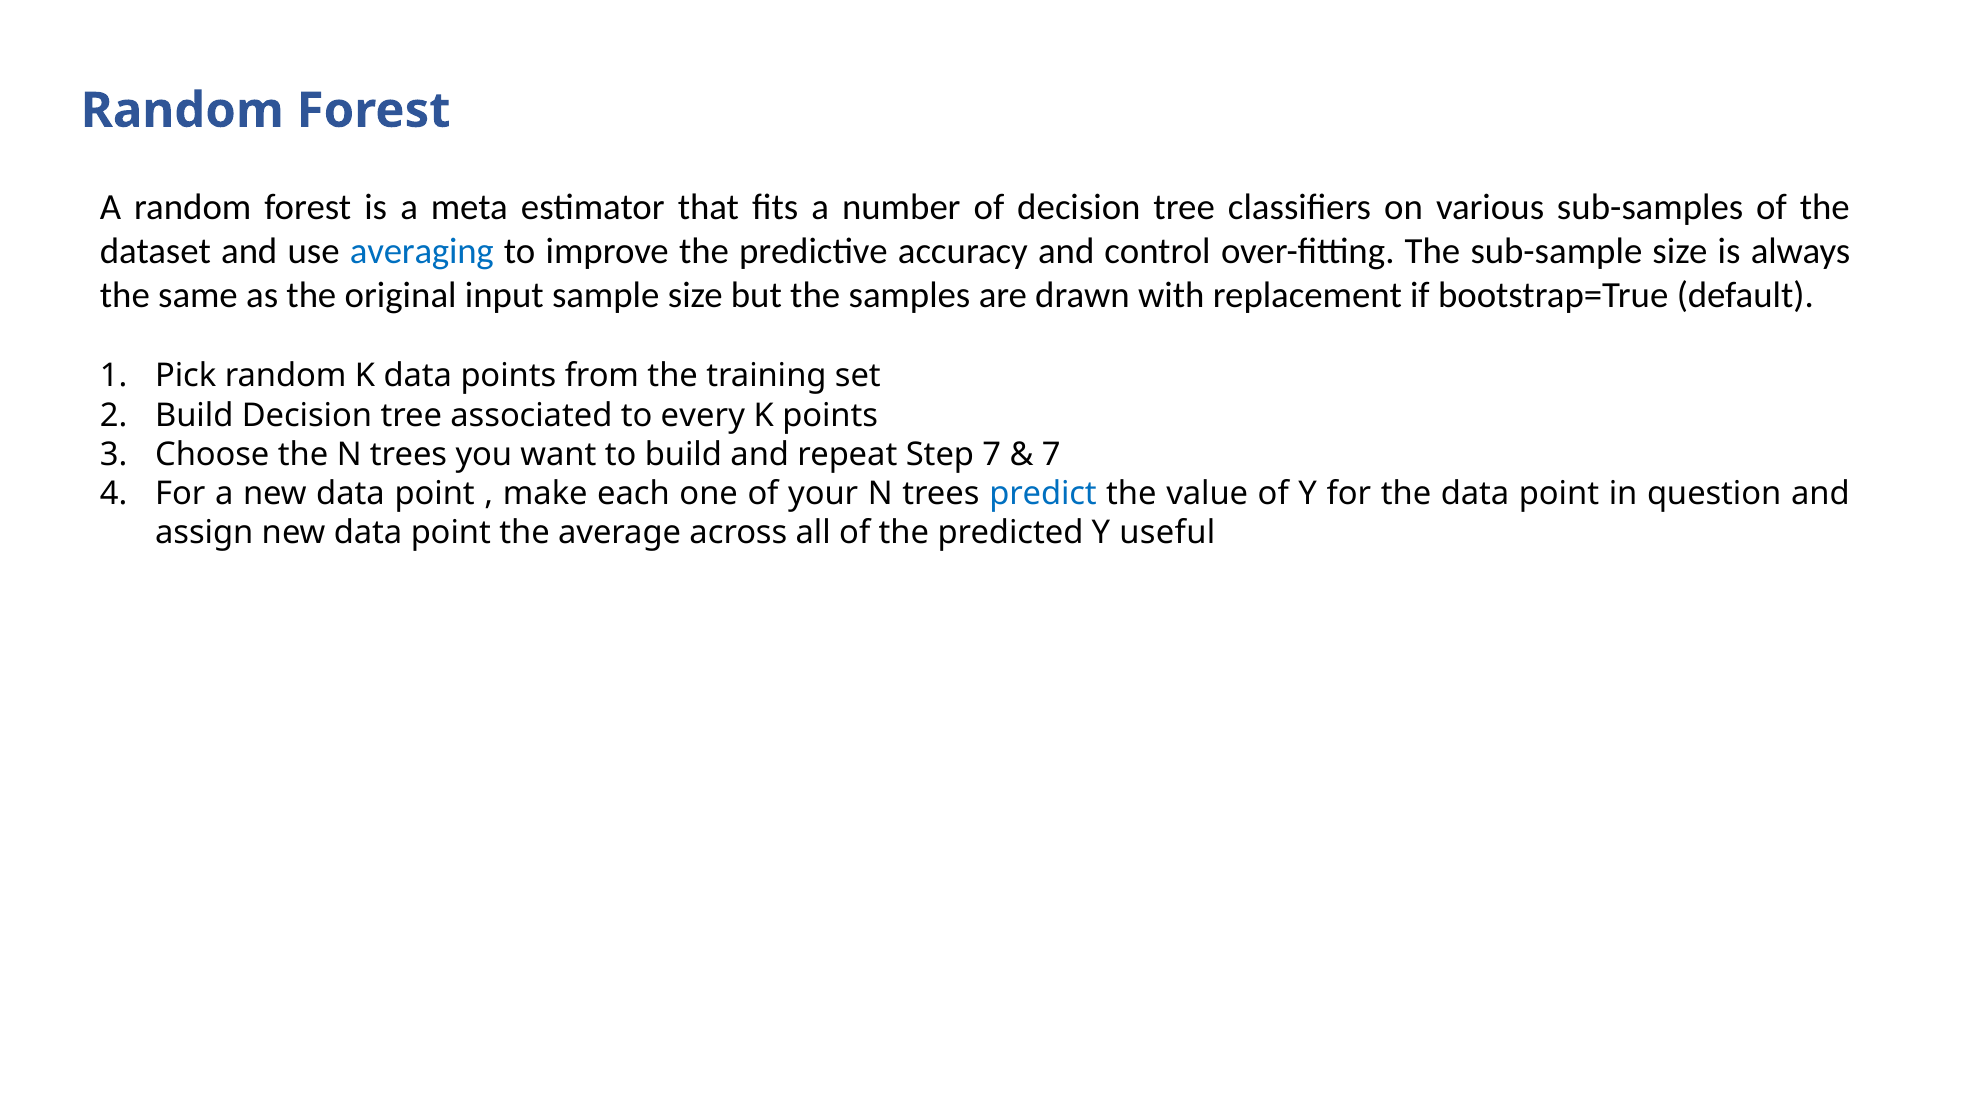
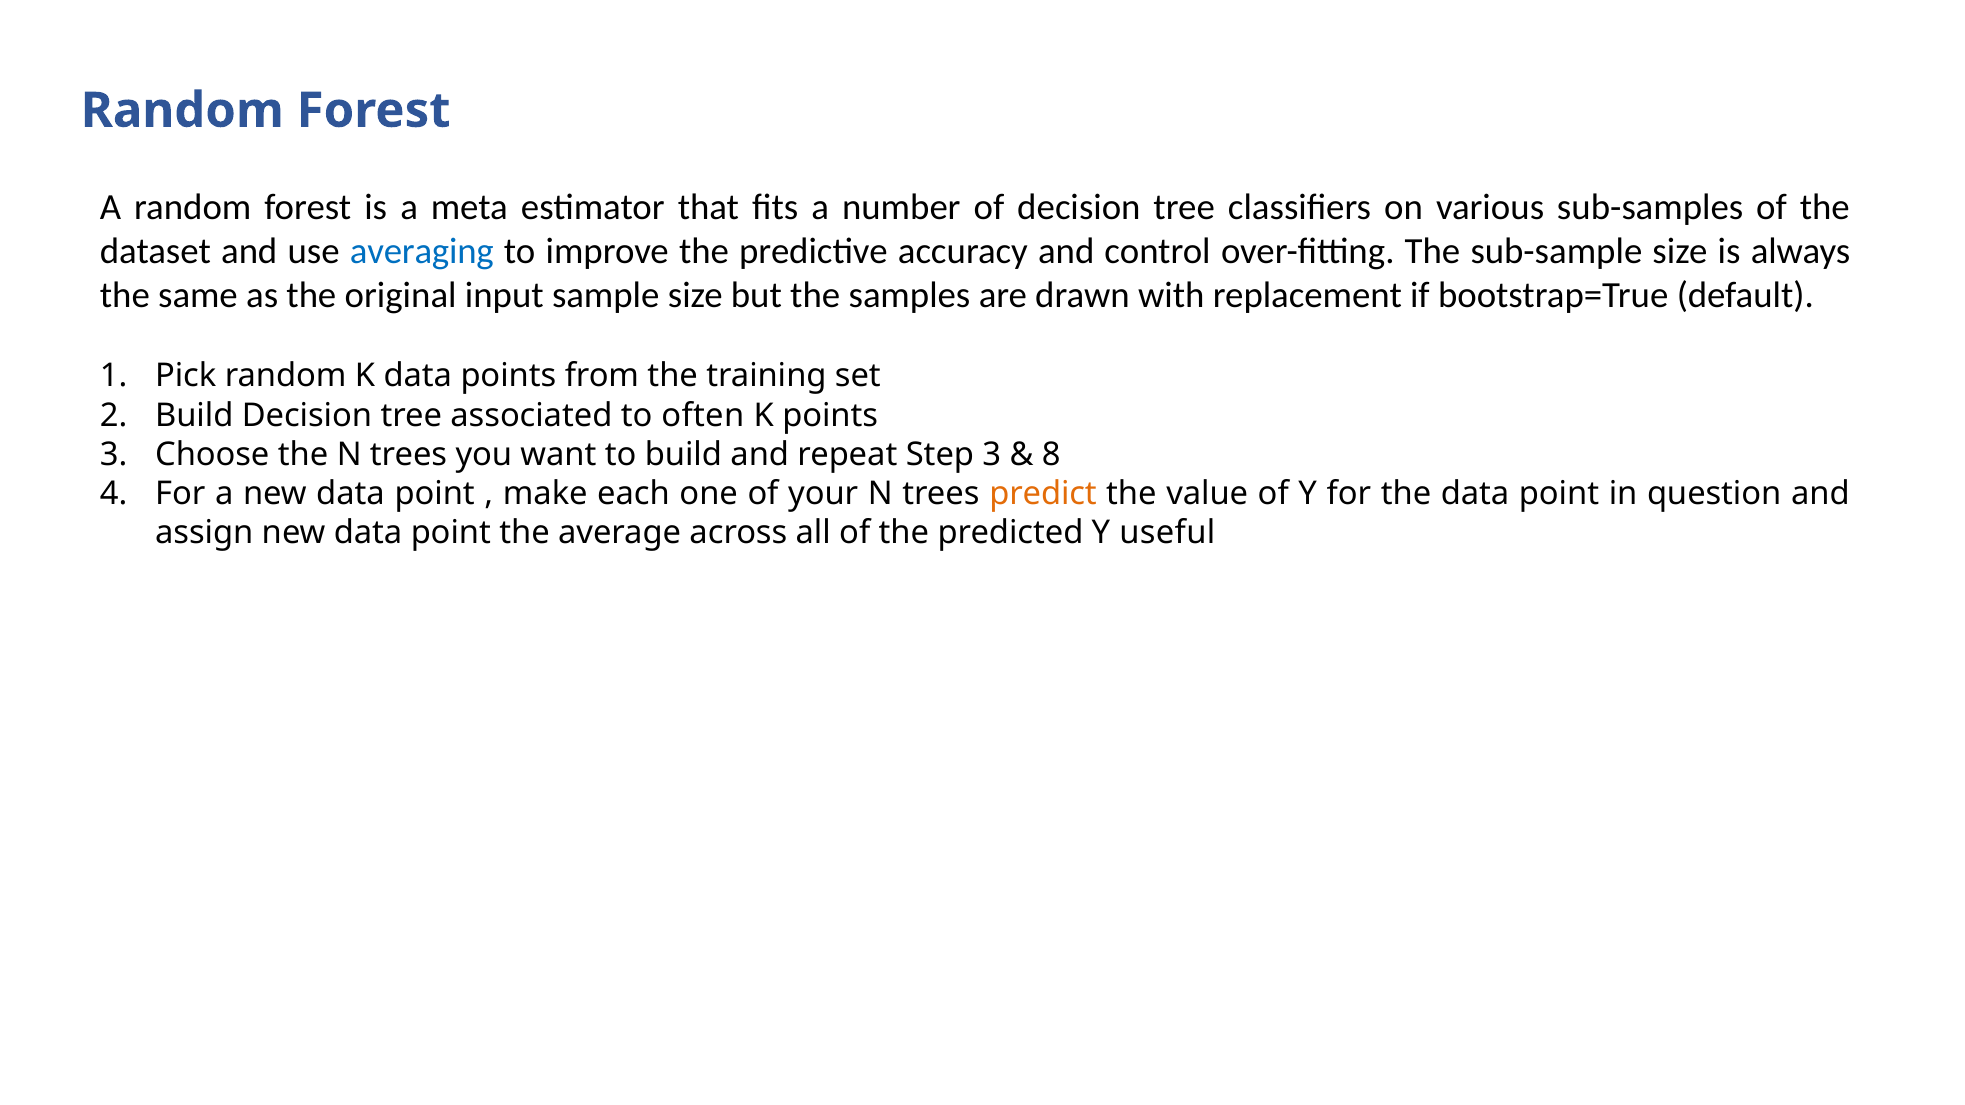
every: every -> often
Step 7: 7 -> 3
7 at (1051, 455): 7 -> 8
predict colour: blue -> orange
